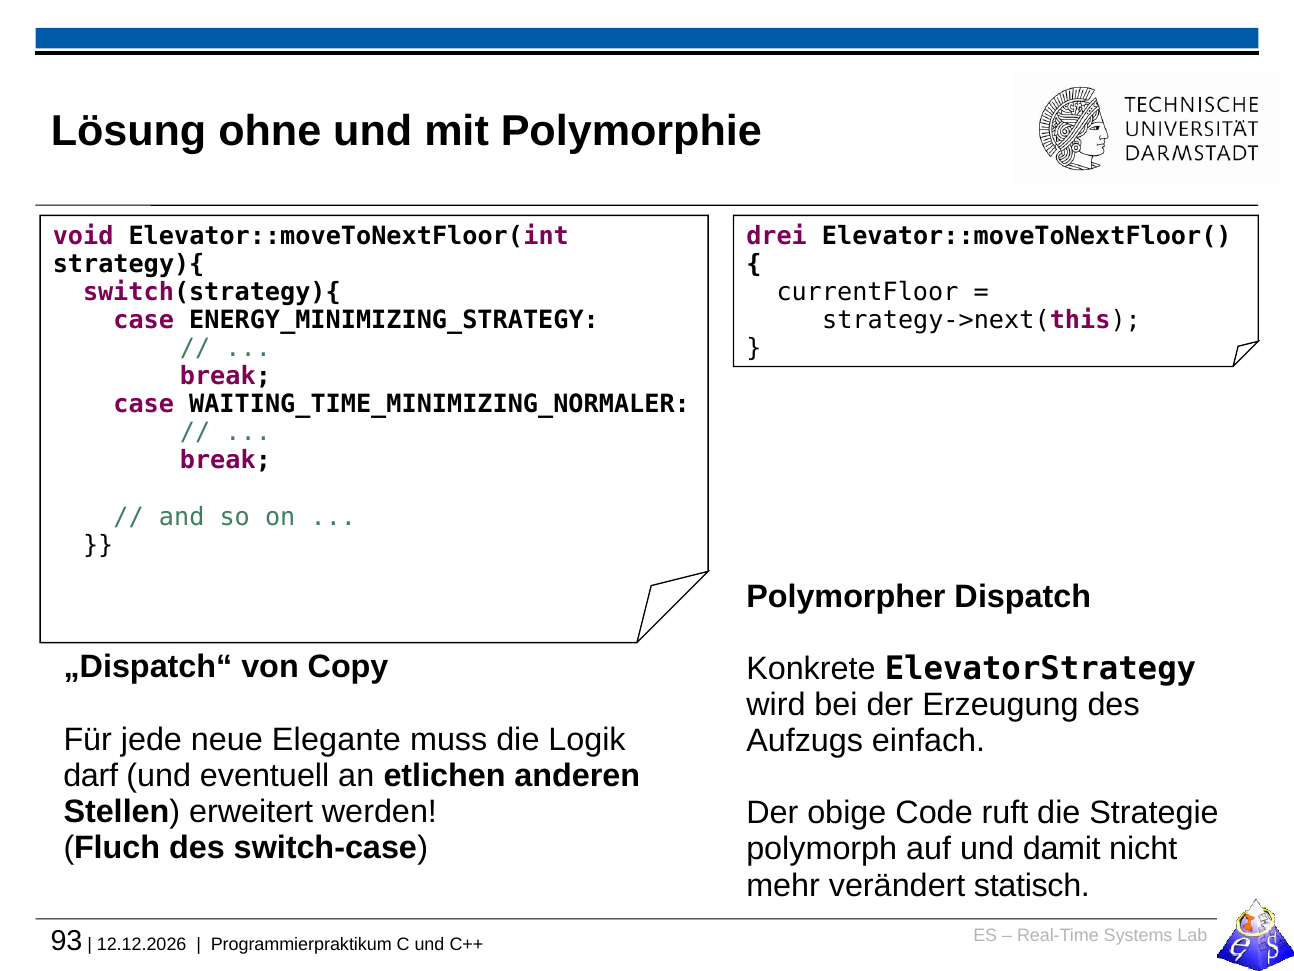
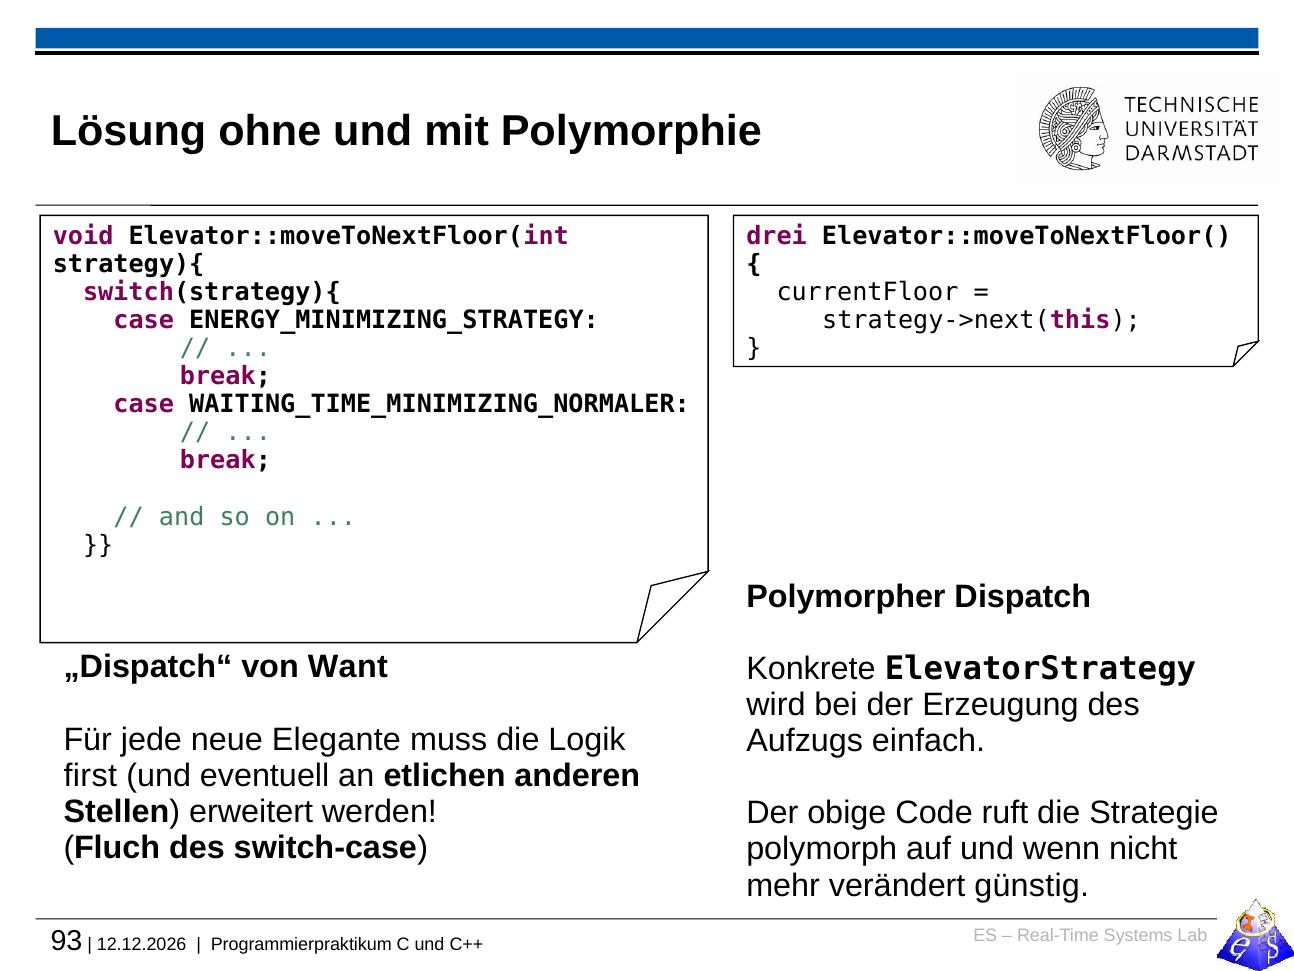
Copy: Copy -> Want
darf: darf -> first
damit: damit -> wenn
statisch: statisch -> günstig
